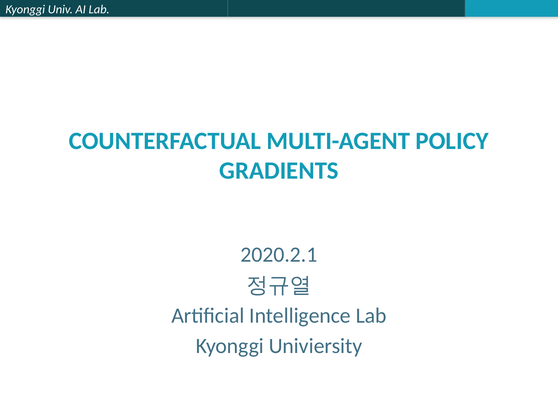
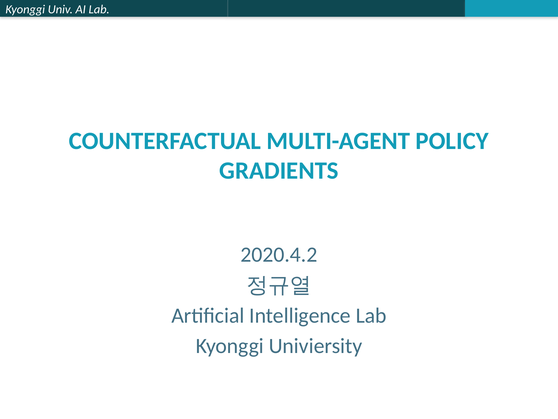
2020.2.1: 2020.2.1 -> 2020.4.2
